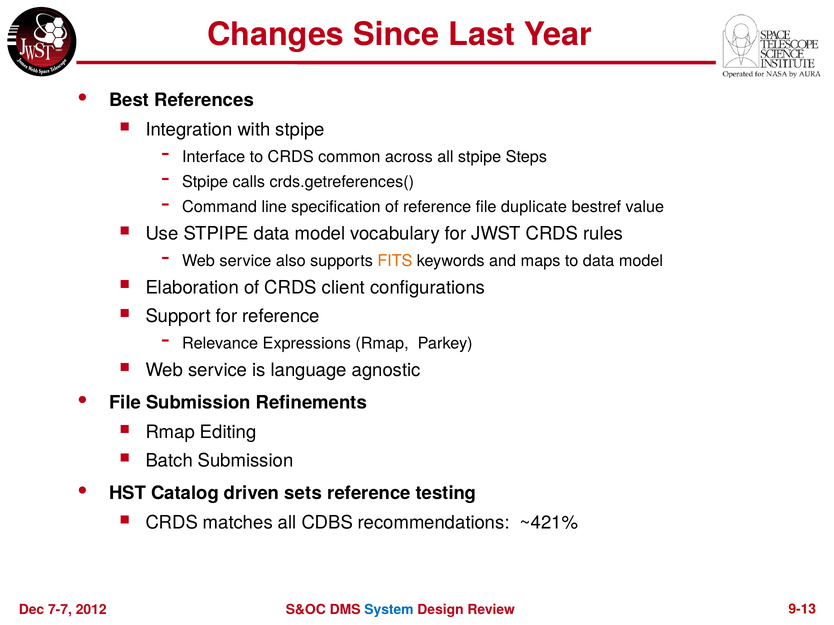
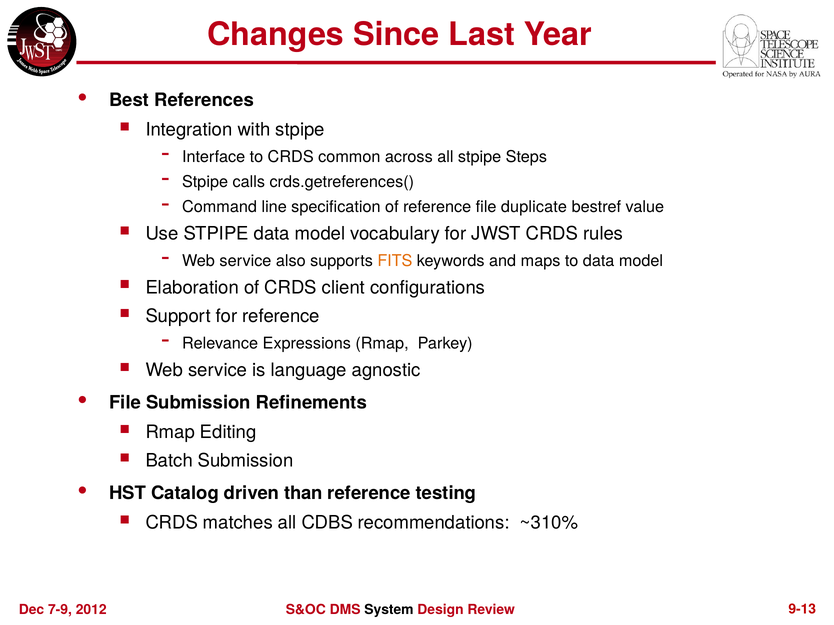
sets: sets -> than
~421%: ~421% -> ~310%
7-7: 7-7 -> 7-9
System colour: blue -> black
